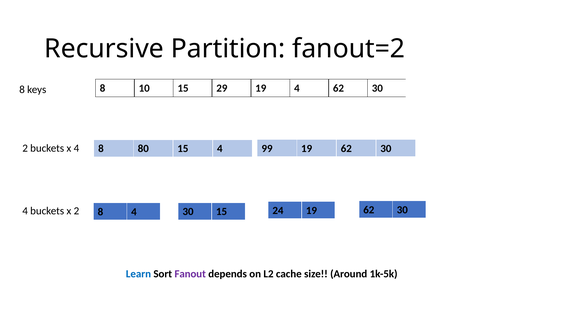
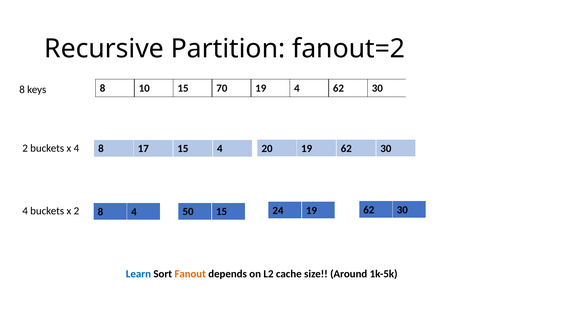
29: 29 -> 70
80: 80 -> 17
99: 99 -> 20
4 30: 30 -> 50
Fanout colour: purple -> orange
